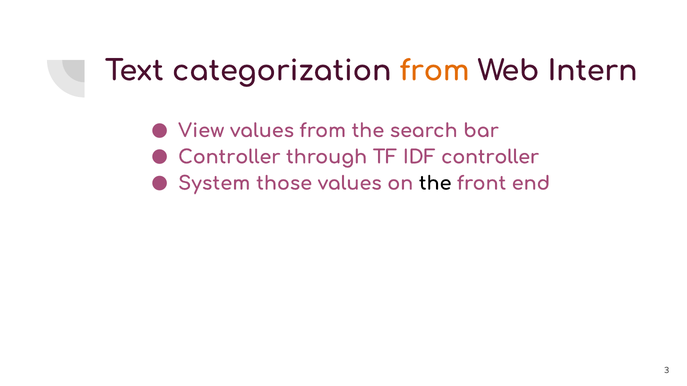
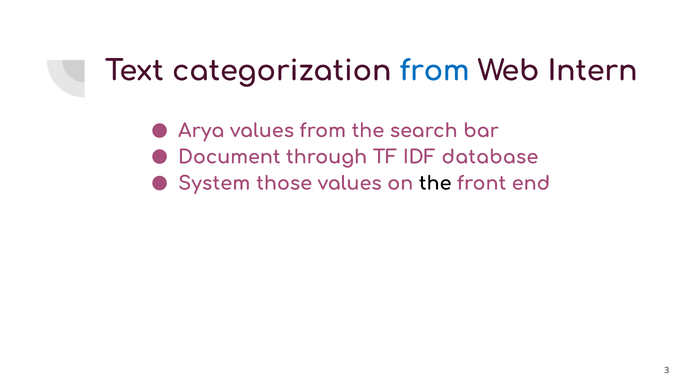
from at (435, 71) colour: orange -> blue
View: View -> Arya
Controller at (229, 157): Controller -> Document
IDF controller: controller -> database
